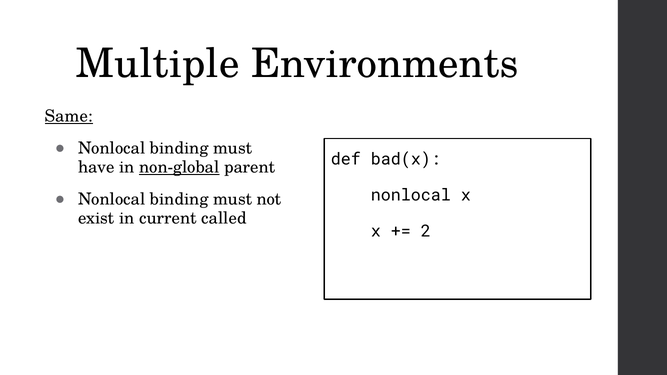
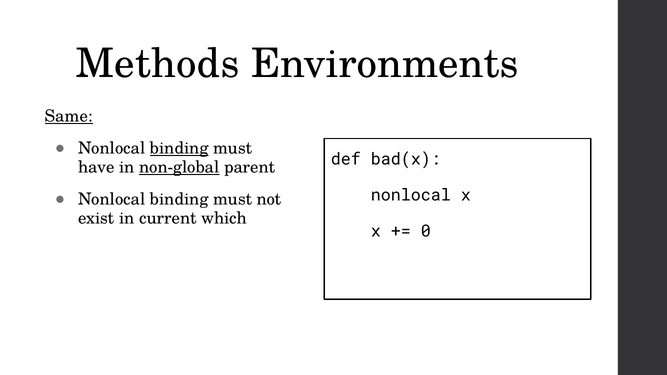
Multiple: Multiple -> Methods
binding at (179, 148) underline: none -> present
called: called -> which
2: 2 -> 0
